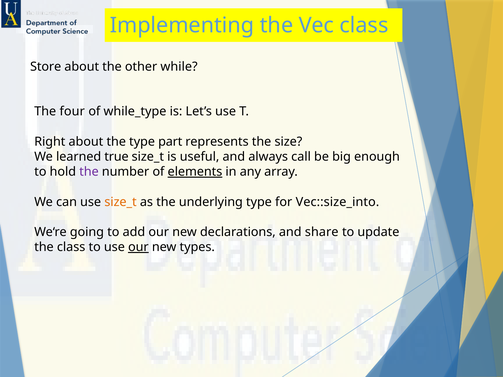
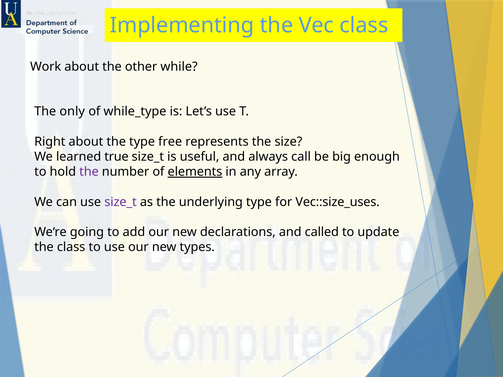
Store: Store -> Work
four: four -> only
part: part -> free
size_t at (121, 202) colour: orange -> purple
Vec::size_into: Vec::size_into -> Vec::size_uses
share: share -> called
our at (138, 247) underline: present -> none
